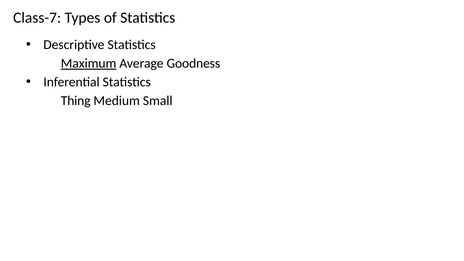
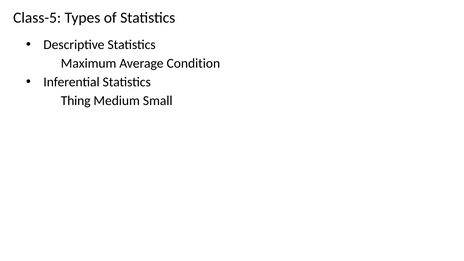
Class-7: Class-7 -> Class-5
Maximum underline: present -> none
Goodness: Goodness -> Condition
